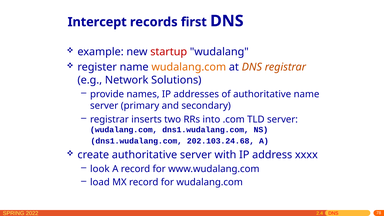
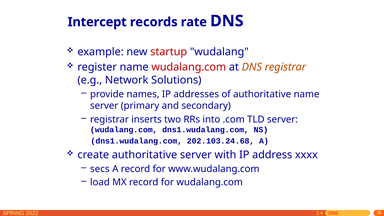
first: first -> rate
wudalang.com at (189, 67) colour: orange -> red
look: look -> secs
